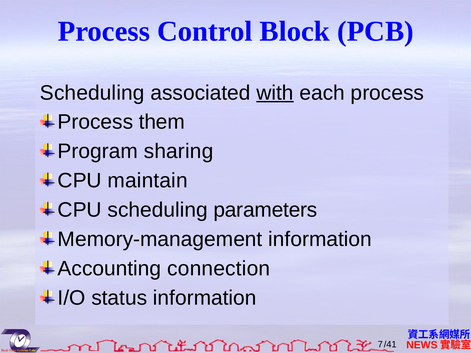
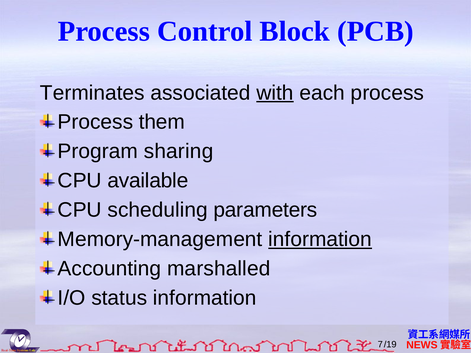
Scheduling at (92, 93): Scheduling -> Terminates
maintain: maintain -> available
information at (320, 239) underline: none -> present
connection: connection -> marshalled
/41: /41 -> /19
